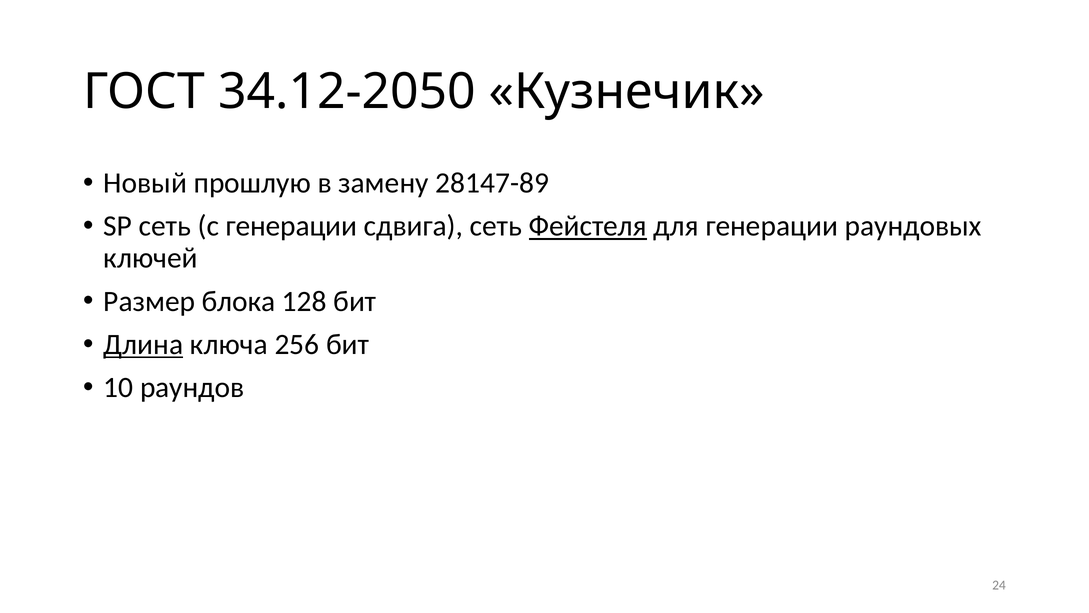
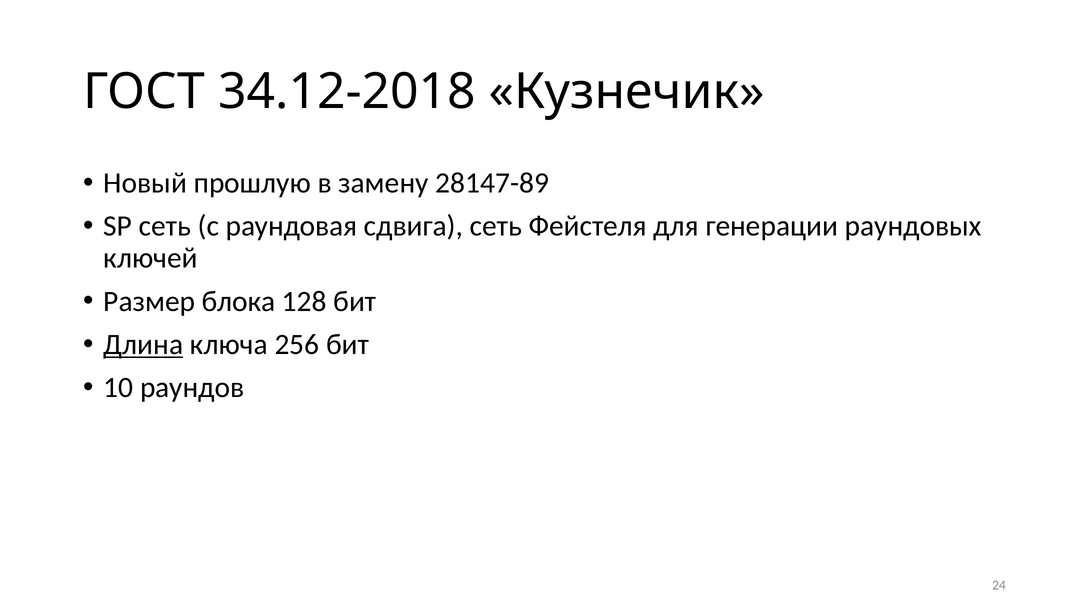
34.12-2050: 34.12-2050 -> 34.12-2018
с генерации: генерации -> раундовая
Фейстеля underline: present -> none
